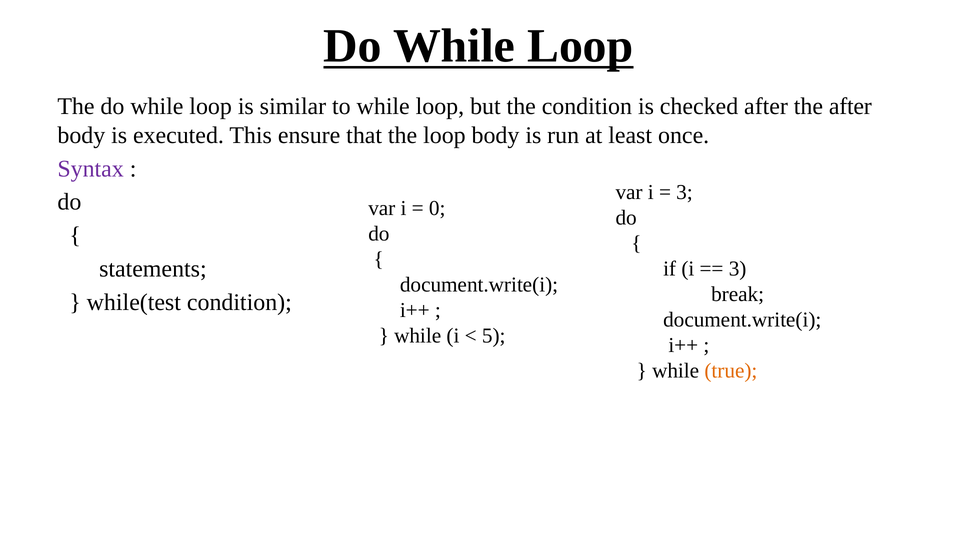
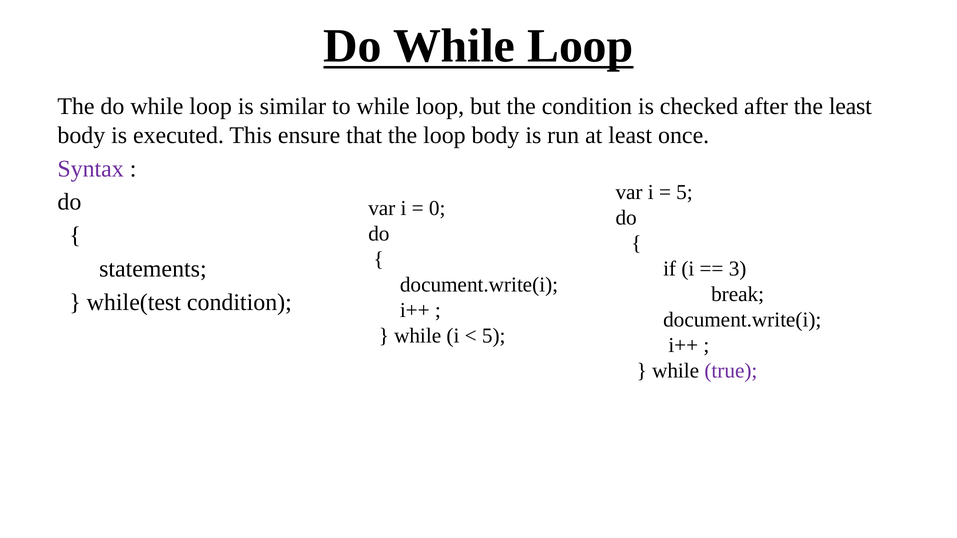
the after: after -> least
3 at (684, 192): 3 -> 5
true colour: orange -> purple
